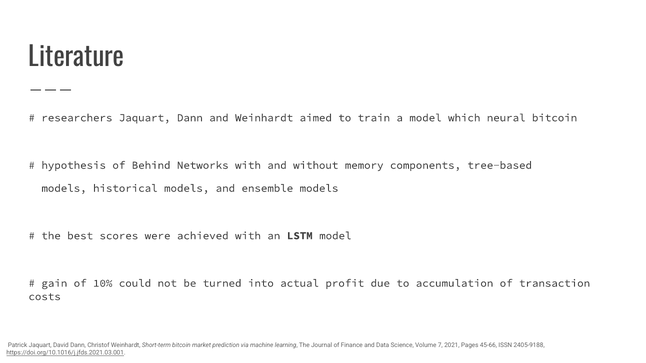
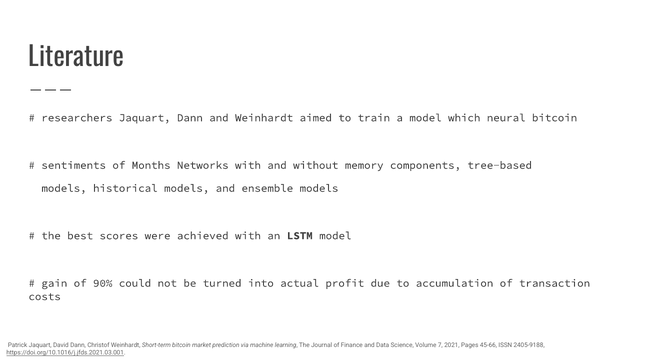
hypothesis: hypothesis -> sentiments
Behind: Behind -> Months
10%: 10% -> 90%
